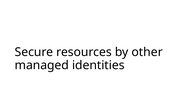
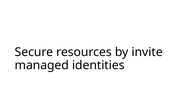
other: other -> invite
